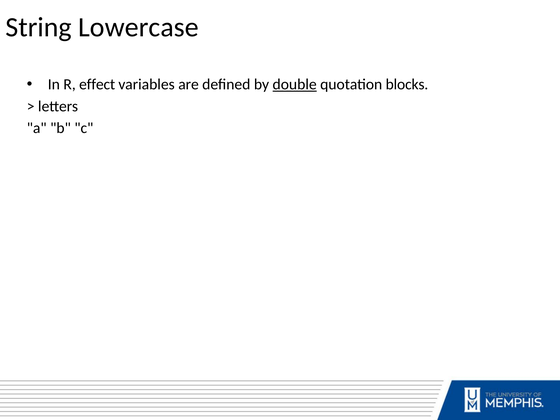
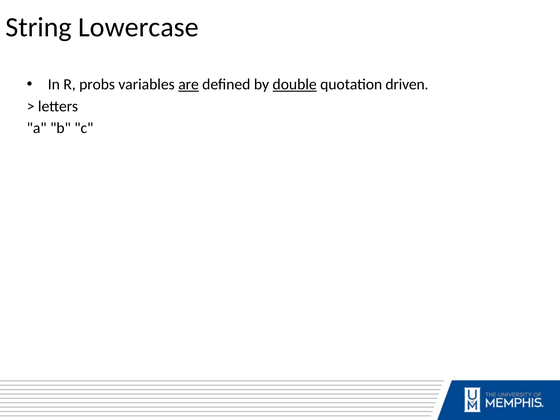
effect: effect -> probs
are underline: none -> present
blocks: blocks -> driven
